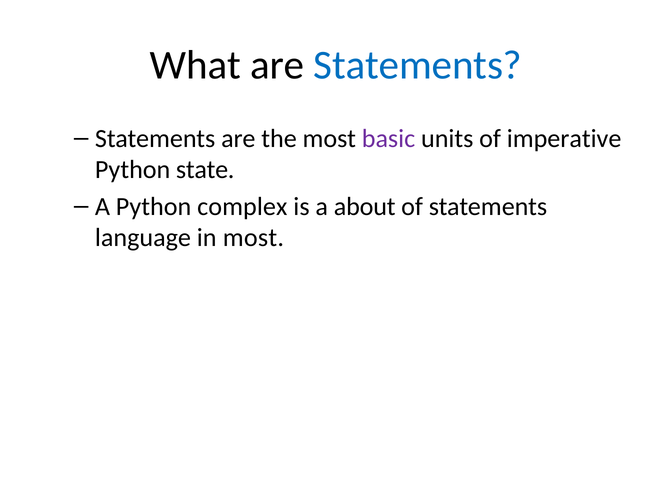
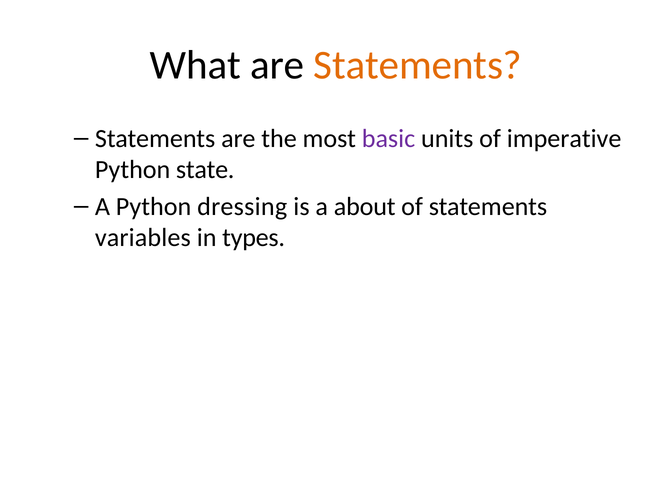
Statements at (418, 65) colour: blue -> orange
complex: complex -> dressing
language: language -> variables
in most: most -> types
